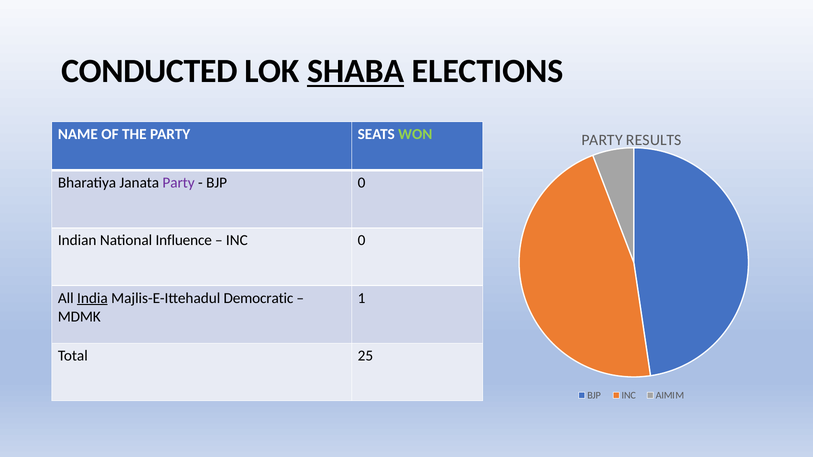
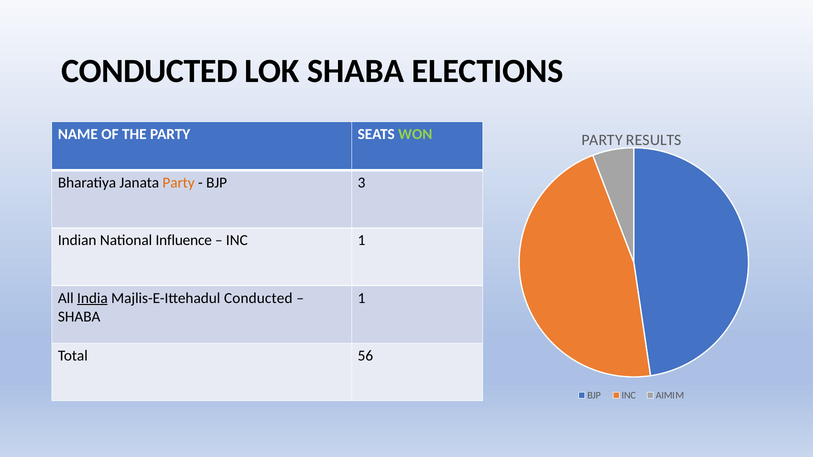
SHABA at (356, 71) underline: present -> none
Party at (179, 183) colour: purple -> orange
BJP 0: 0 -> 3
INC 0: 0 -> 1
Majlis-E-Ittehadul Democratic: Democratic -> Conducted
MDMK at (79, 317): MDMK -> SHABA
25: 25 -> 56
